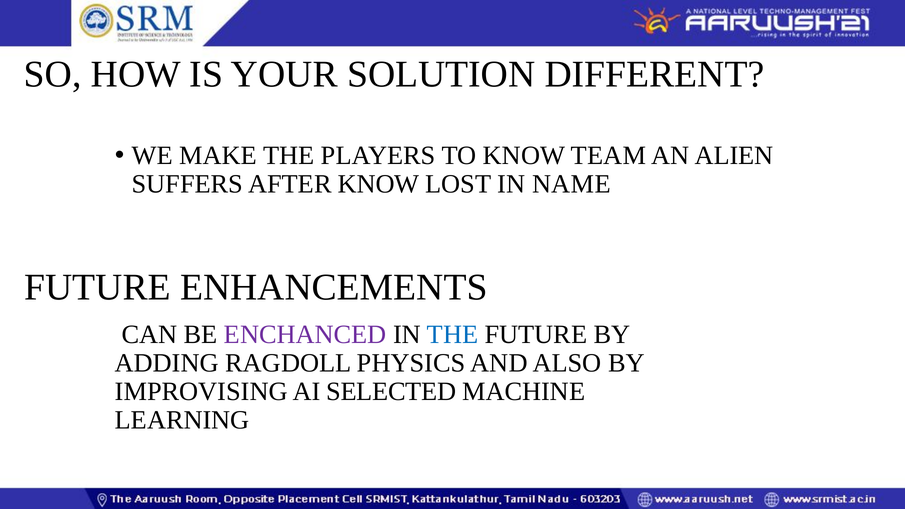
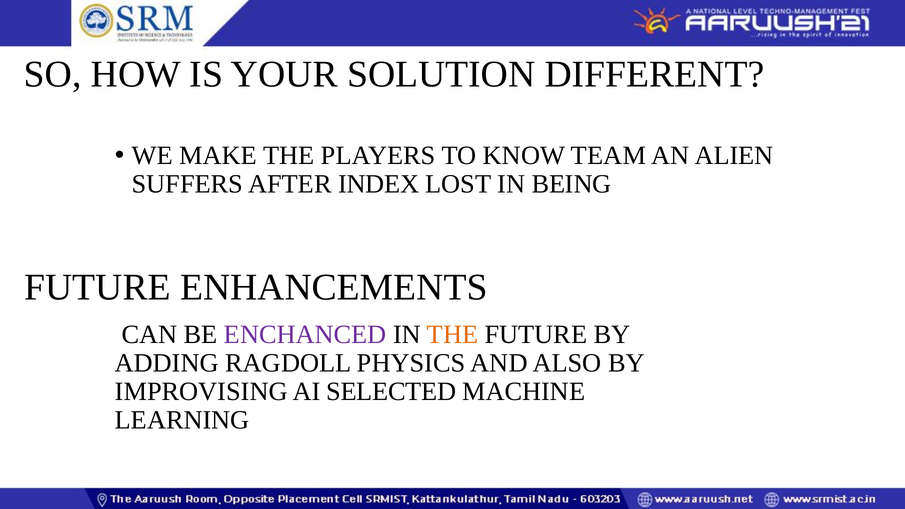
AFTER KNOW: KNOW -> INDEX
NAME: NAME -> BEING
THE at (453, 334) colour: blue -> orange
